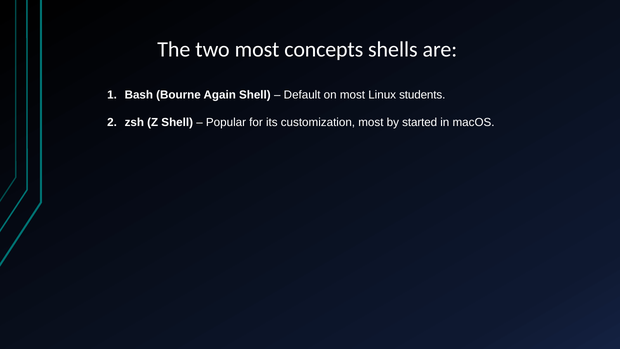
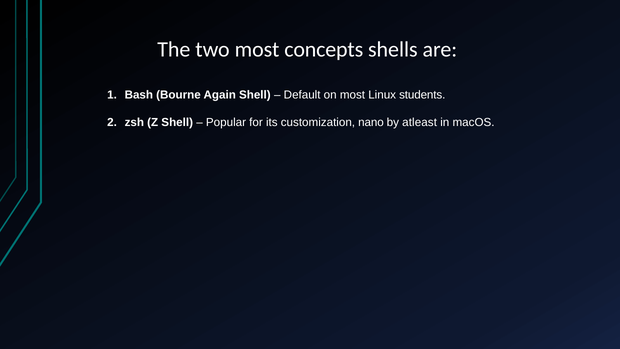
customization most: most -> nano
started: started -> atleast
